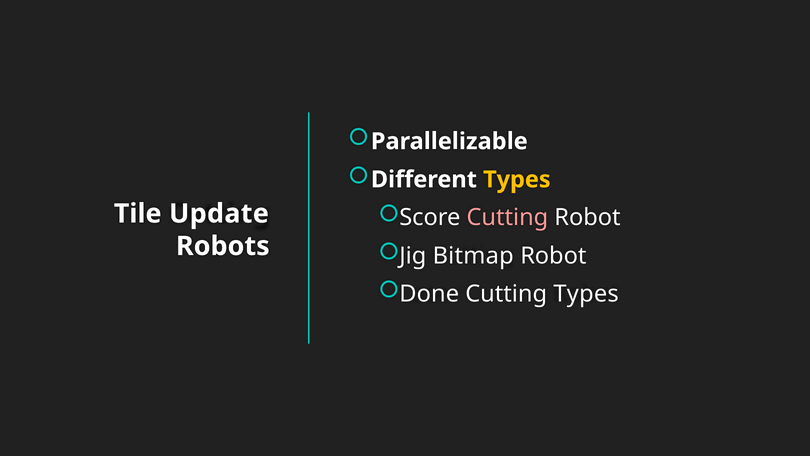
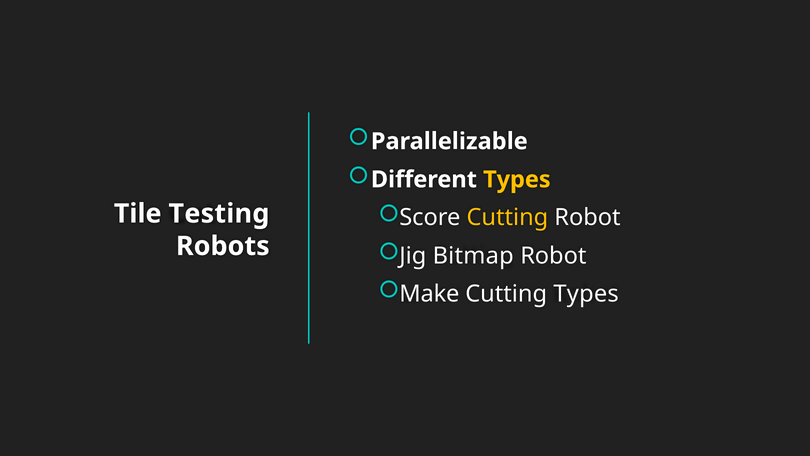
Cutting at (507, 217) colour: pink -> yellow
Update: Update -> Testing
Done: Done -> Make
